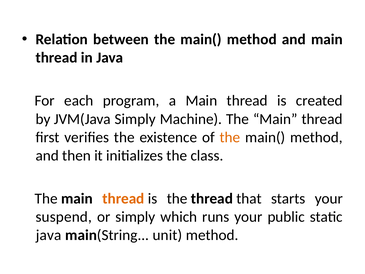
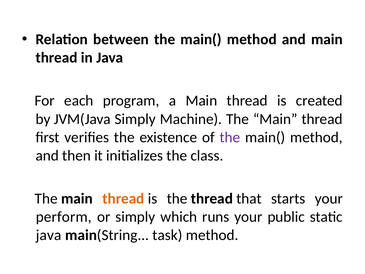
the at (230, 137) colour: orange -> purple
suspend: suspend -> perform
unit: unit -> task
